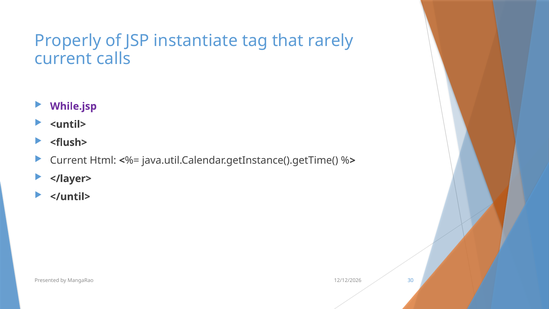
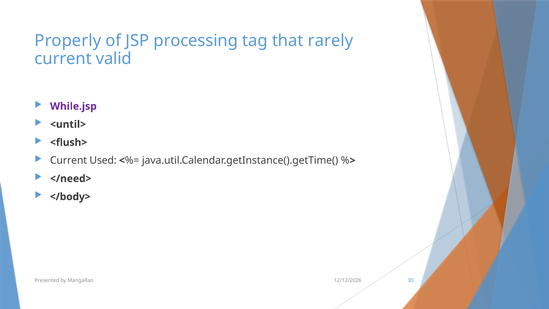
instantiate: instantiate -> processing
calls: calls -> valid
Html: Html -> Used
</layer>: </layer> -> </need>
</until>: </until> -> </body>
